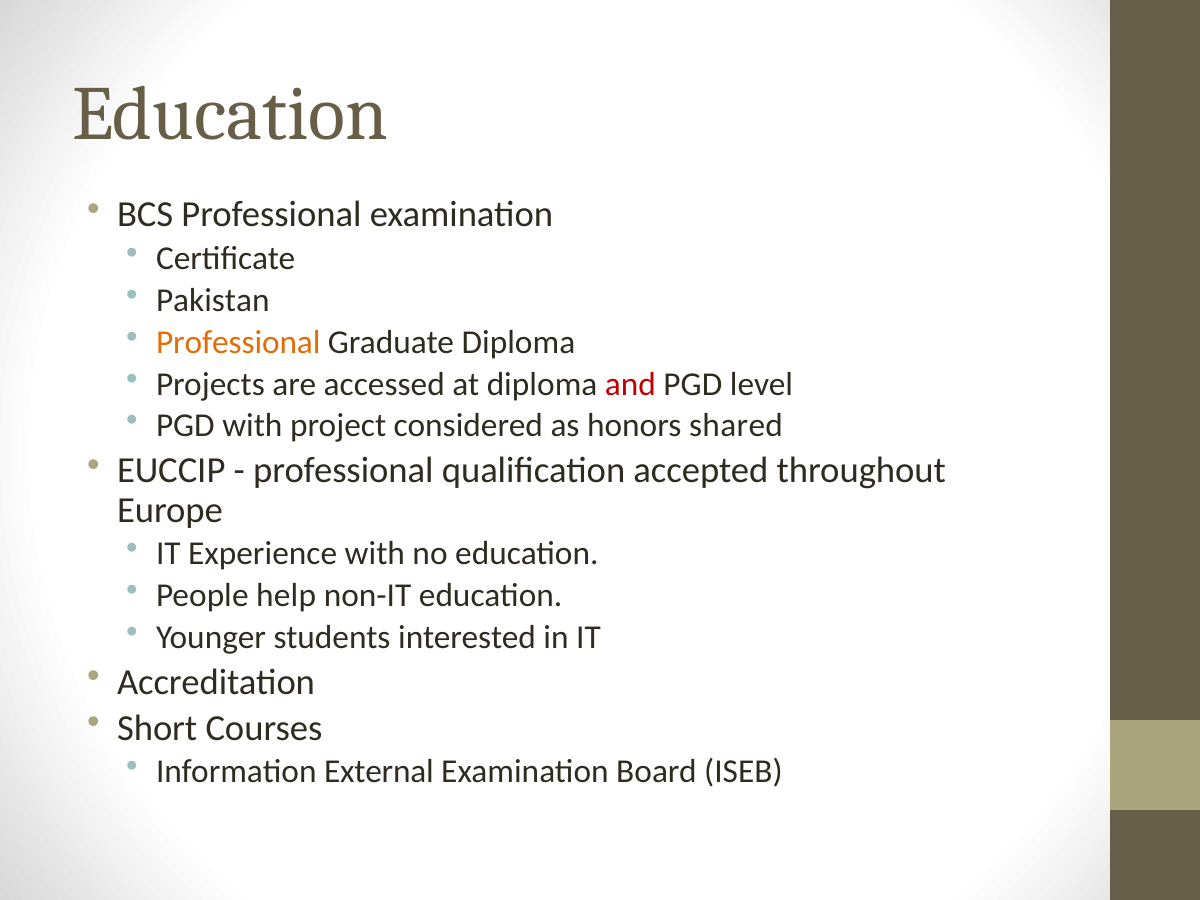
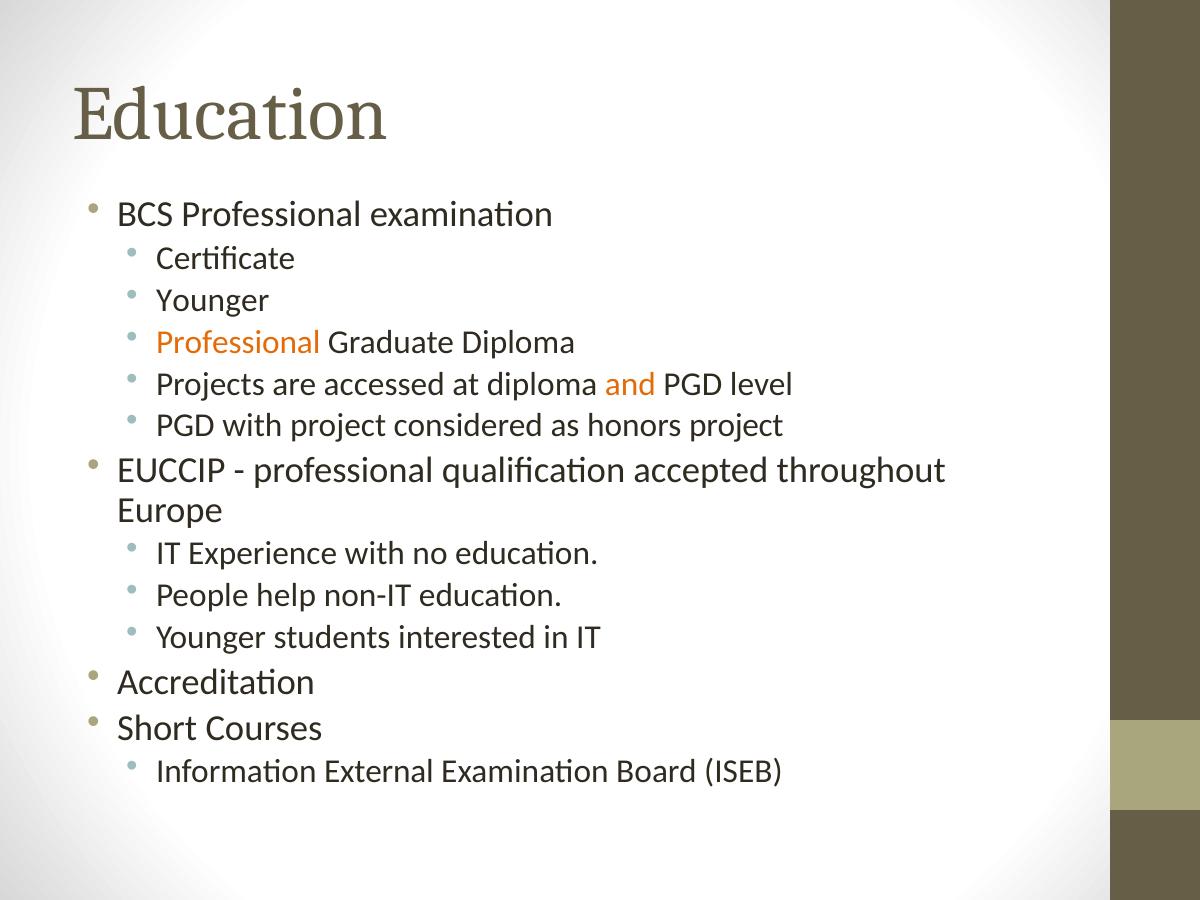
Pakistan at (213, 300): Pakistan -> Younger
and colour: red -> orange
honors shared: shared -> project
